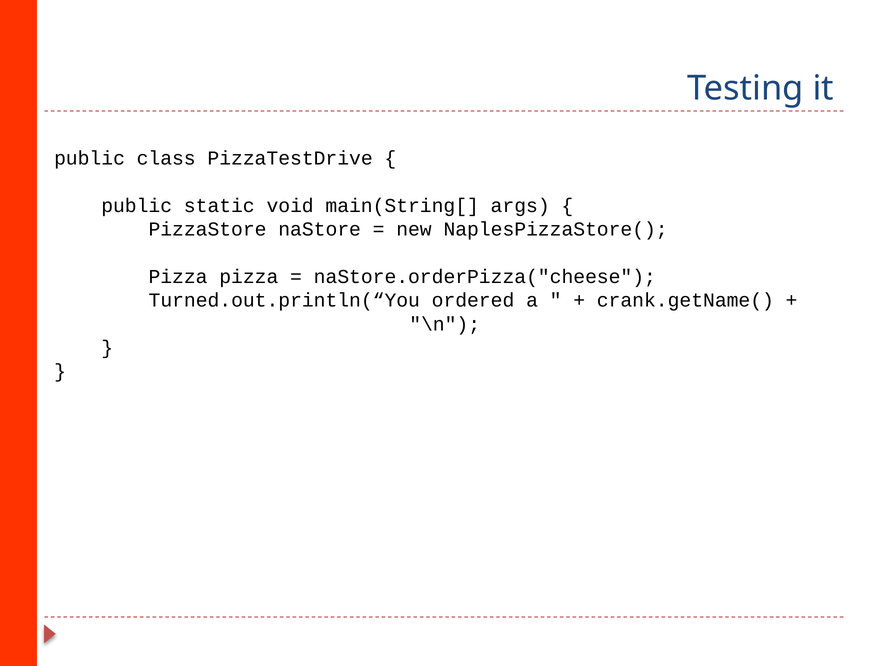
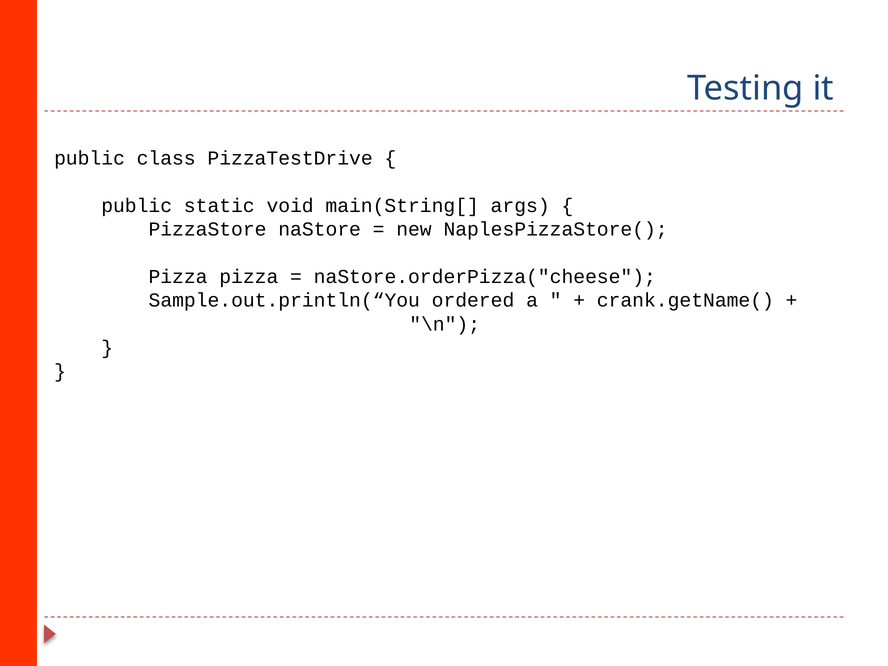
Turned.out.println(“You: Turned.out.println(“You -> Sample.out.println(“You
